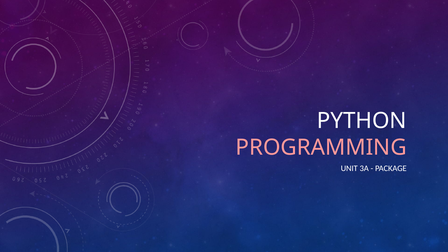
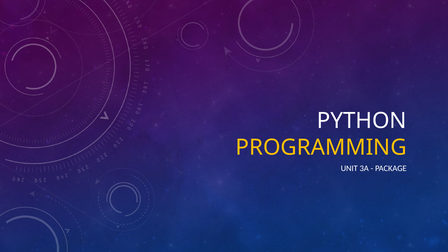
PROGRAMMING colour: pink -> yellow
